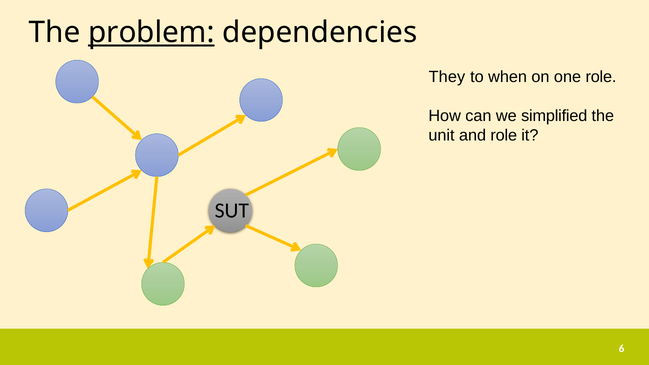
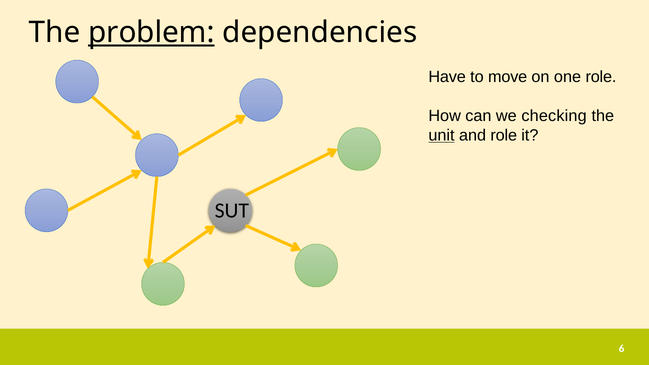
They: They -> Have
when: when -> move
simplified: simplified -> checking
unit underline: none -> present
